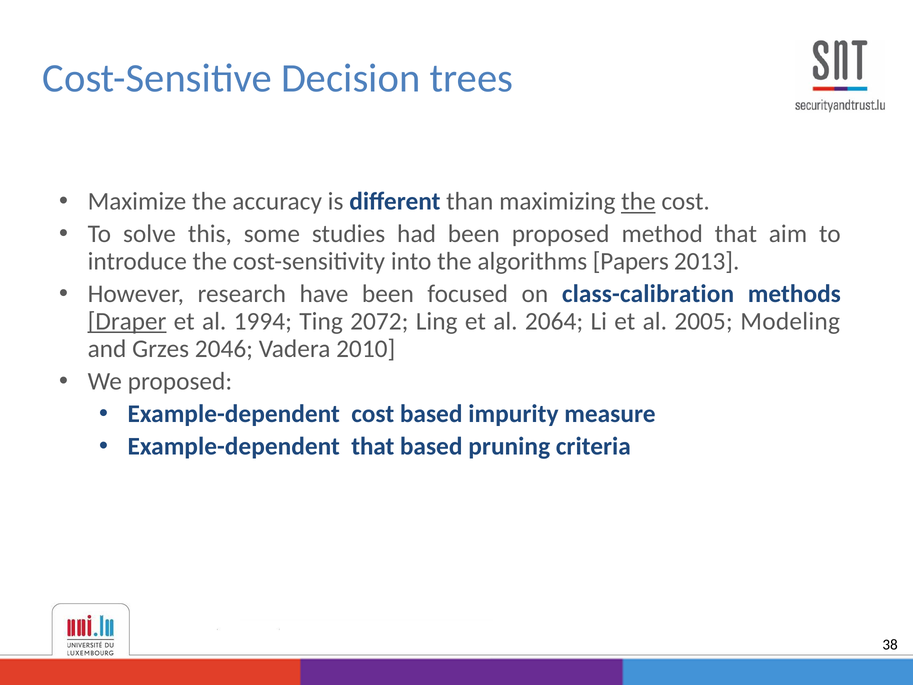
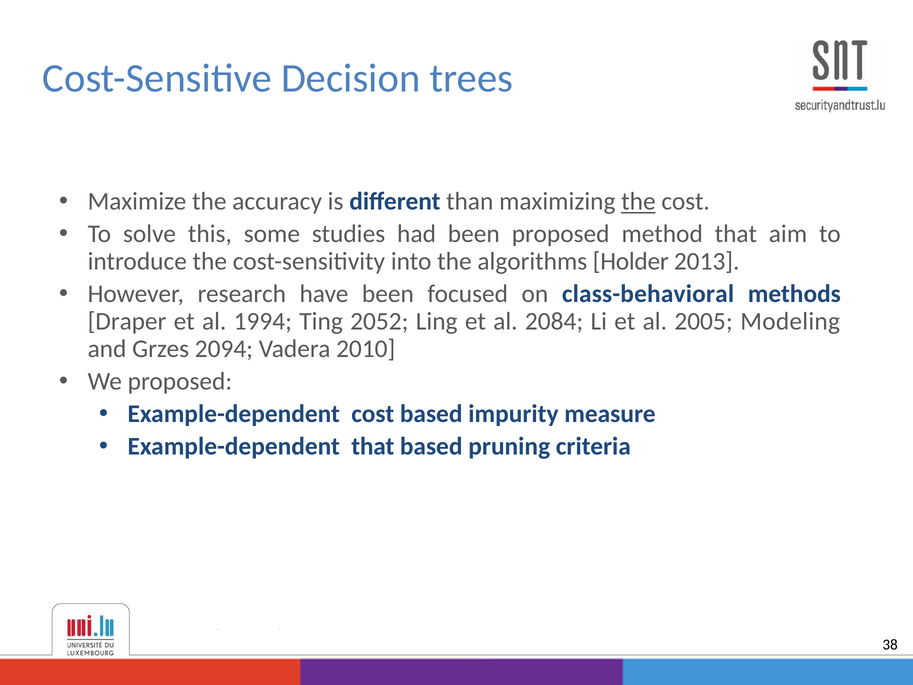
Papers: Papers -> Holder
class-calibration: class-calibration -> class-behavioral
Draper underline: present -> none
2072: 2072 -> 2052
2064: 2064 -> 2084
2046: 2046 -> 2094
